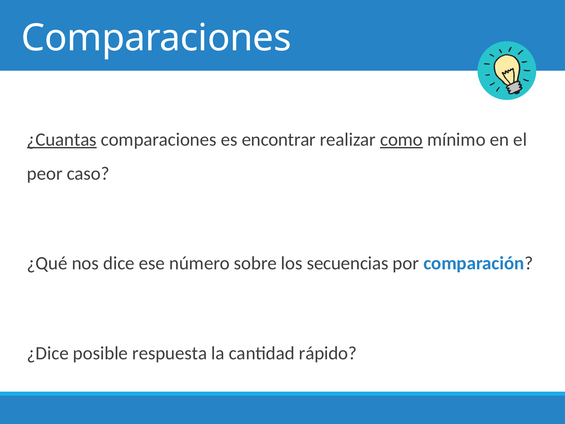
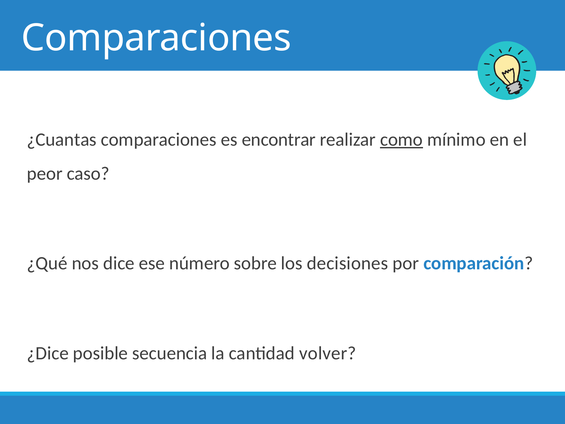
¿Cuantas underline: present -> none
secuencias: secuencias -> decisiones
respuesta: respuesta -> secuencia
rápido: rápido -> volver
